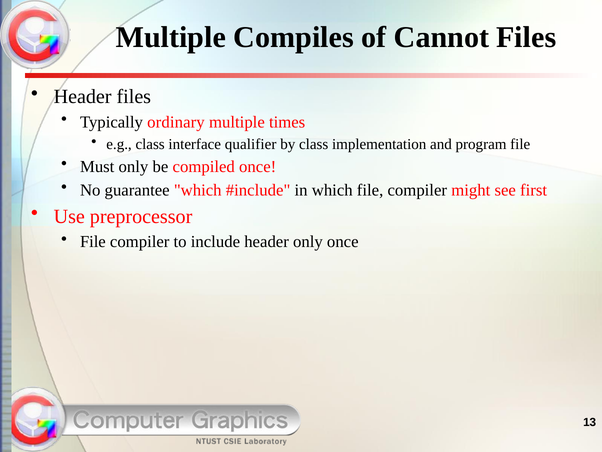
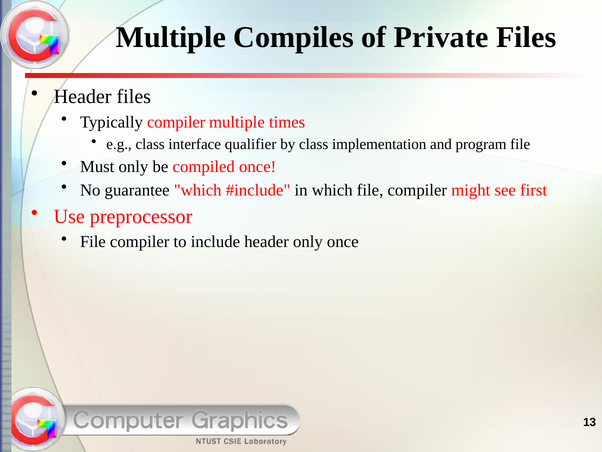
Cannot: Cannot -> Private
Typically ordinary: ordinary -> compiler
